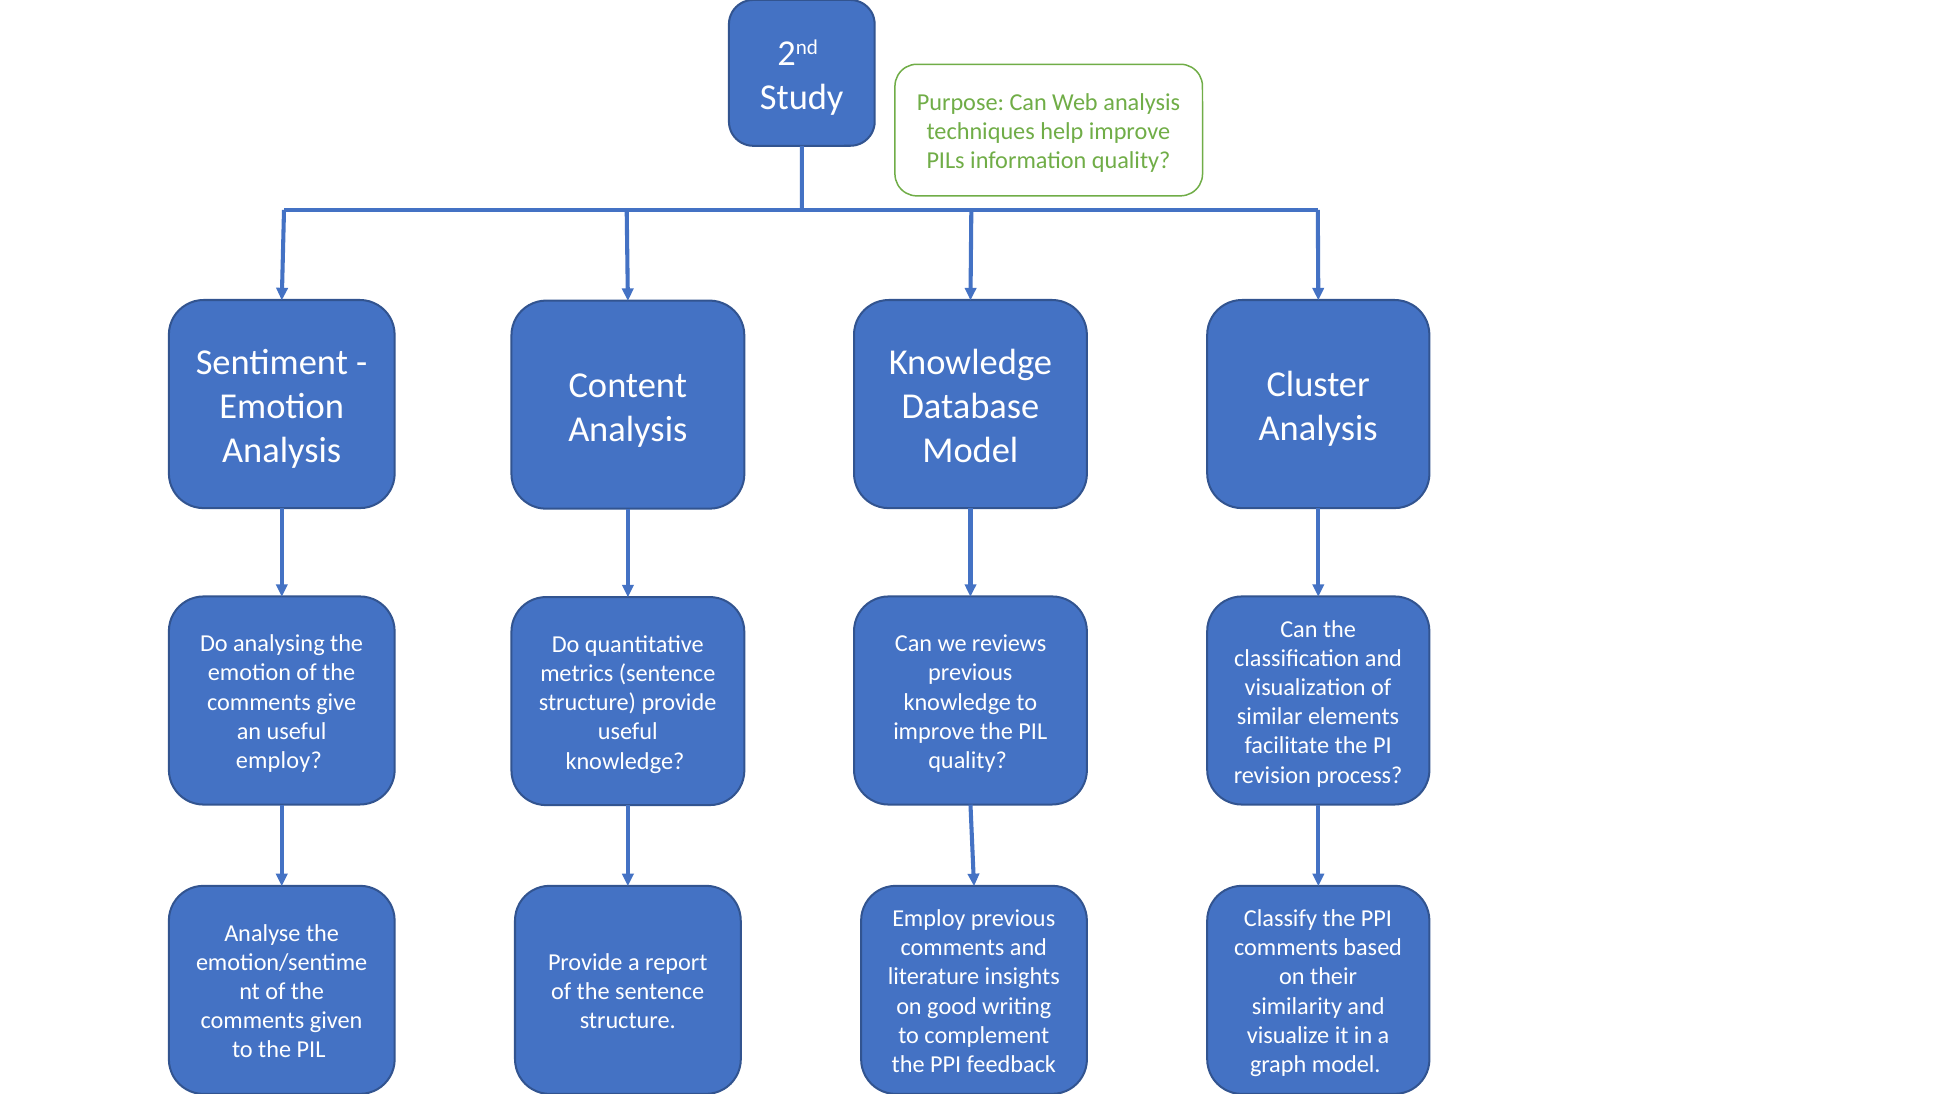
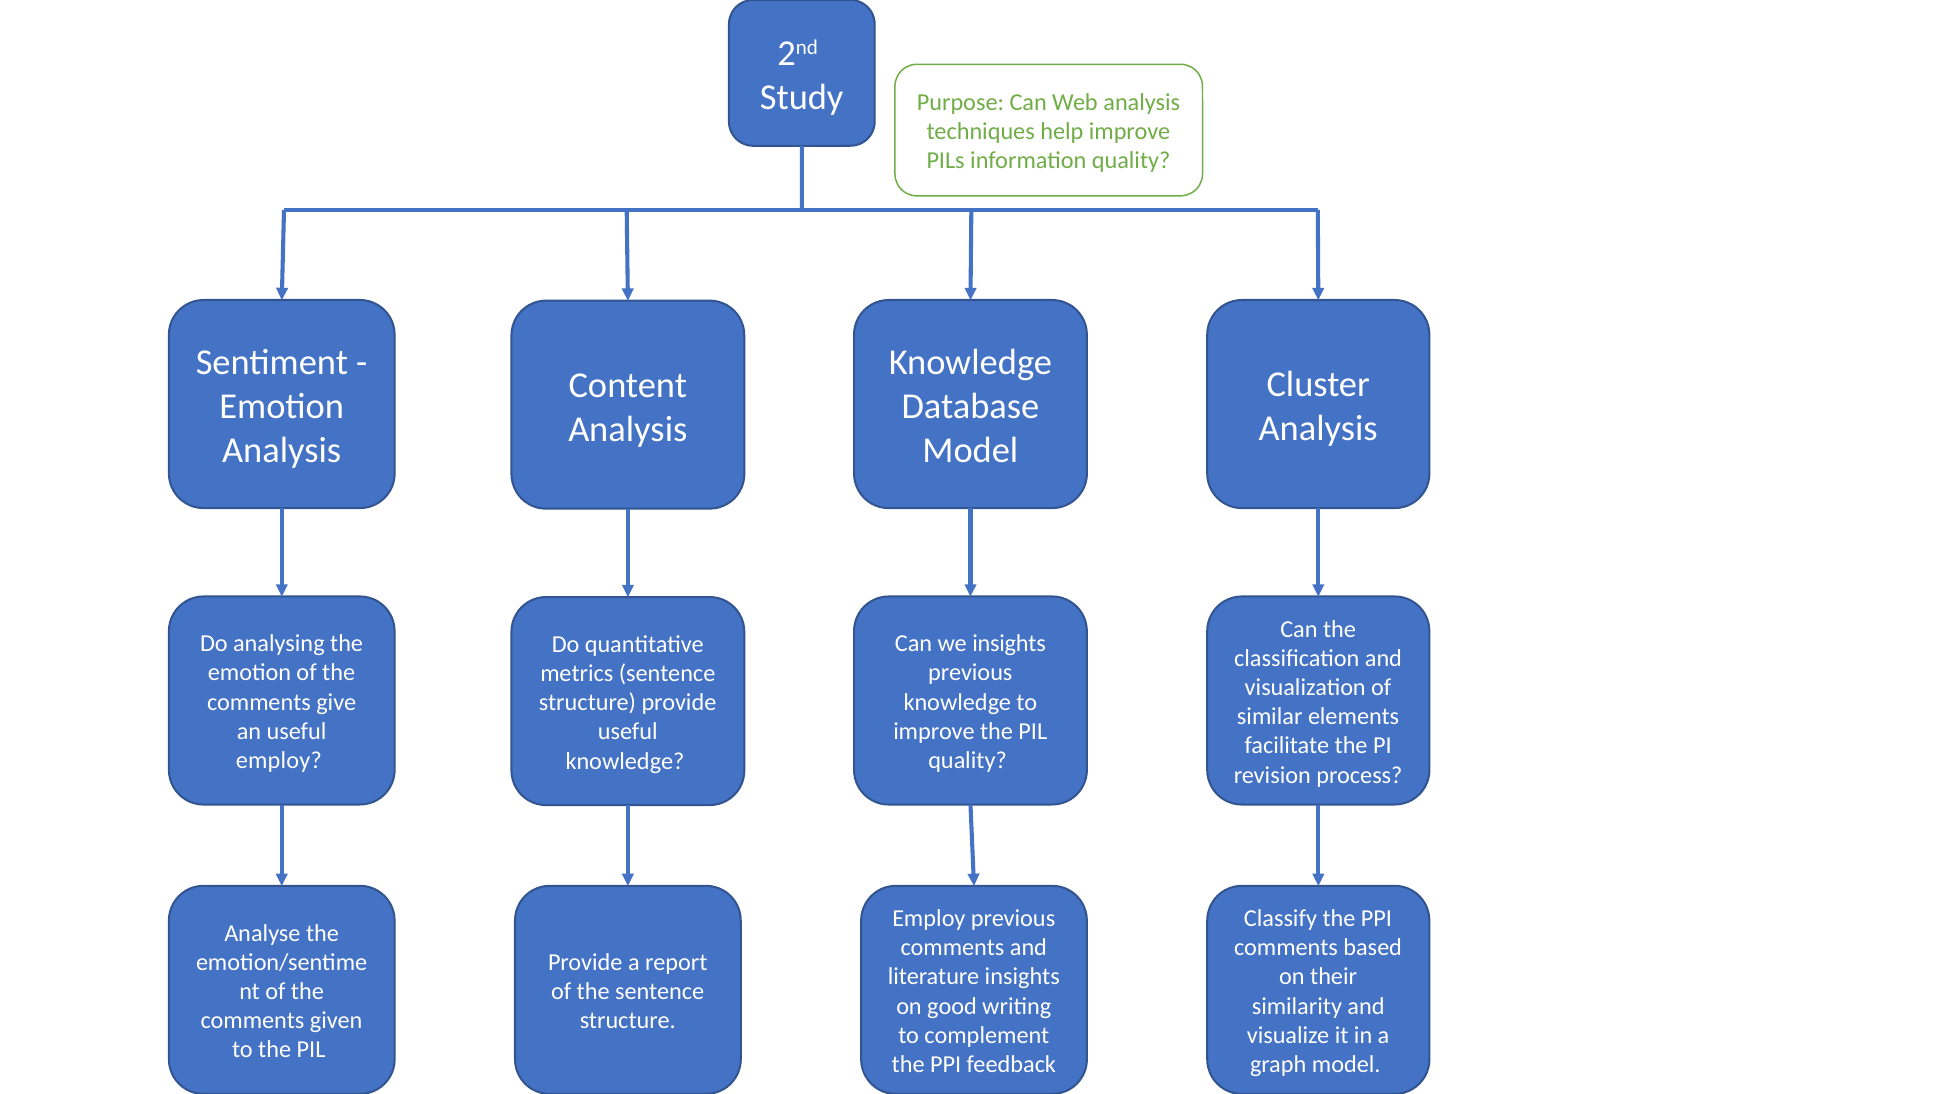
we reviews: reviews -> insights
